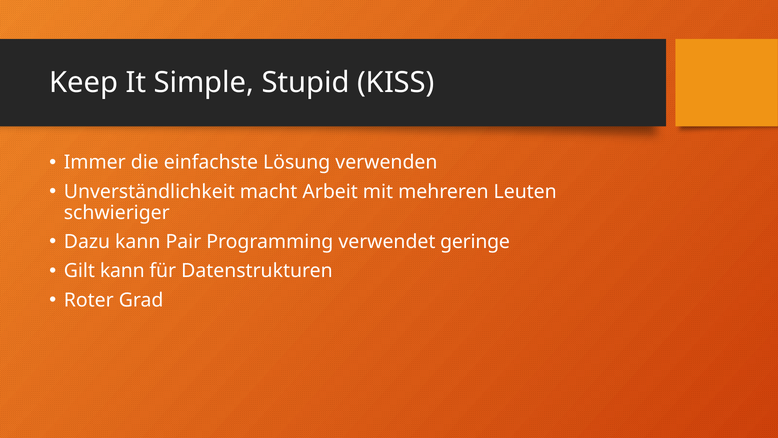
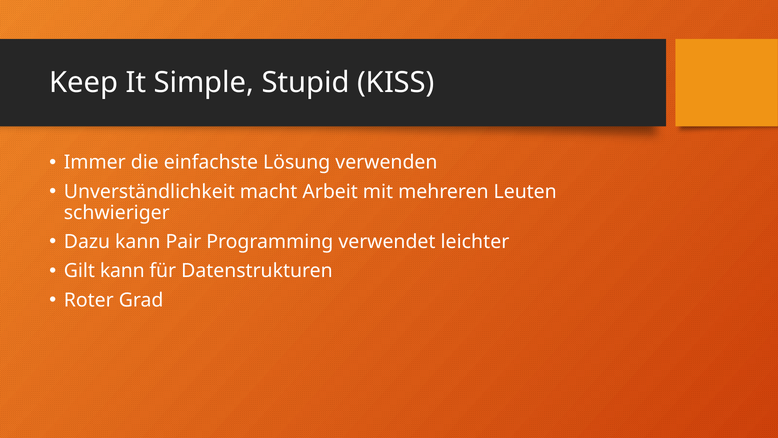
geringe: geringe -> leichter
